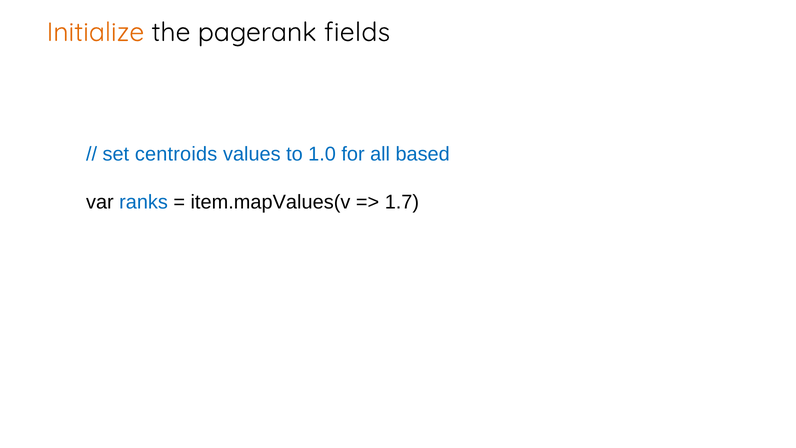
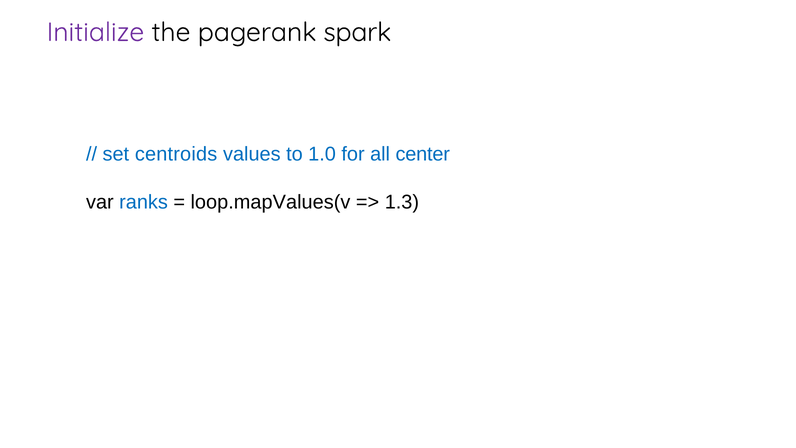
Initialize colour: orange -> purple
fields: fields -> spark
based: based -> center
item.mapValues(v: item.mapValues(v -> loop.mapValues(v
1.7: 1.7 -> 1.3
